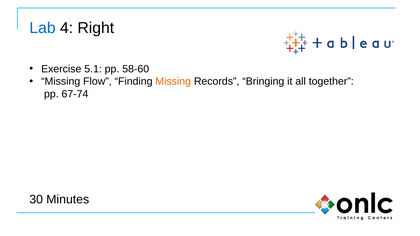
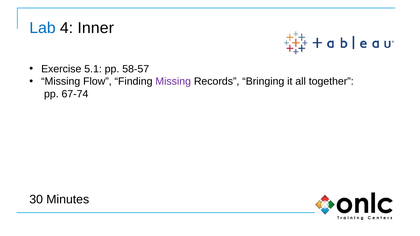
Right: Right -> Inner
58-60: 58-60 -> 58-57
Missing at (173, 82) colour: orange -> purple
